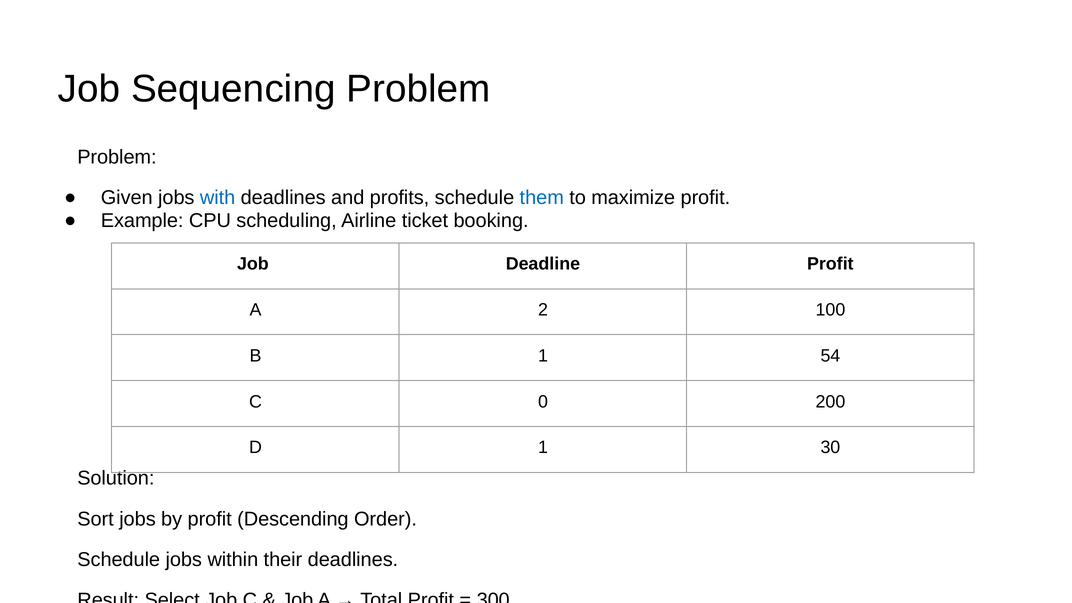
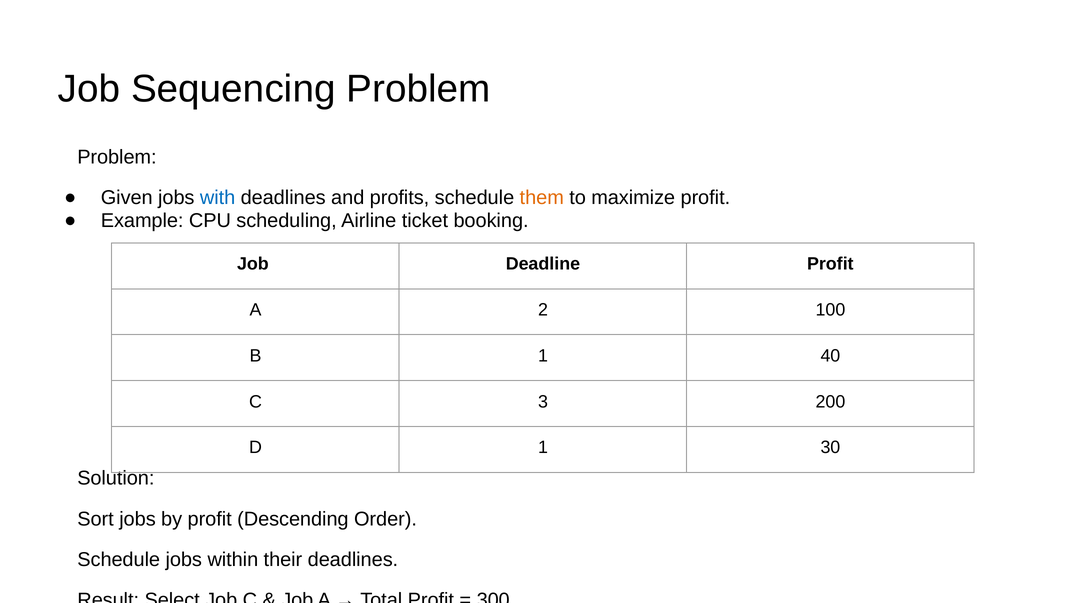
them colour: blue -> orange
54: 54 -> 40
0: 0 -> 3
